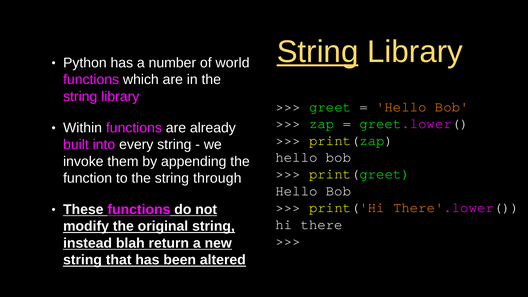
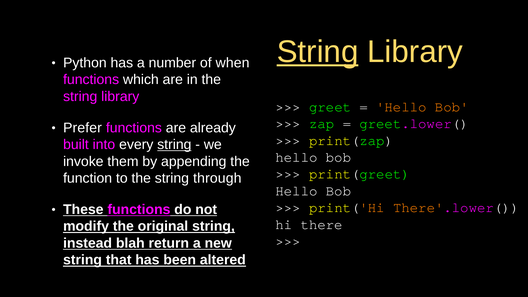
world: world -> when
Within: Within -> Prefer
string at (174, 145) underline: none -> present
